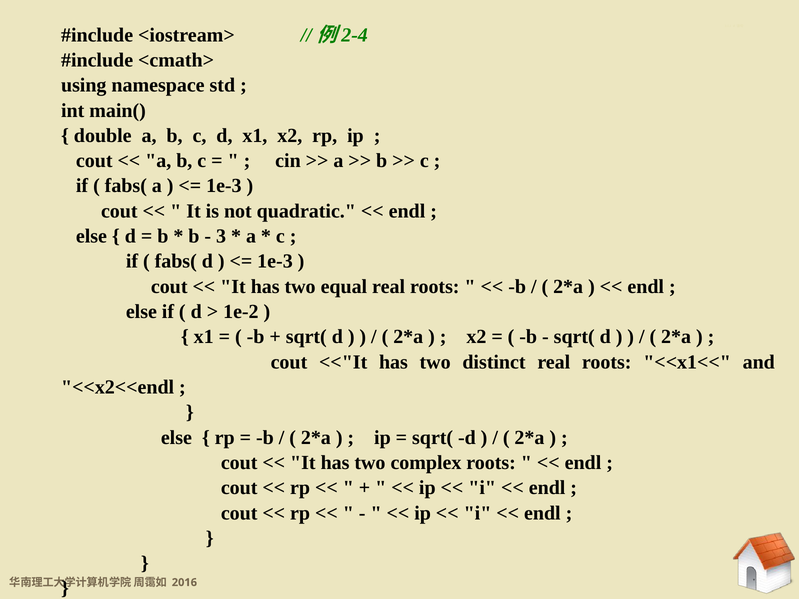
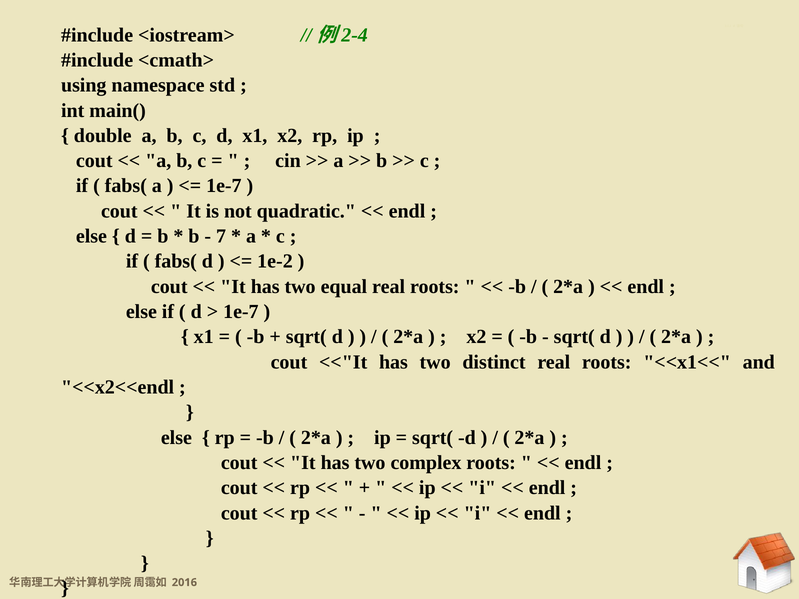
1e-3 at (224, 186): 1e-3 -> 1e-7
3: 3 -> 7
1e-3 at (275, 261): 1e-3 -> 1e-2
1e-2 at (241, 312): 1e-2 -> 1e-7
